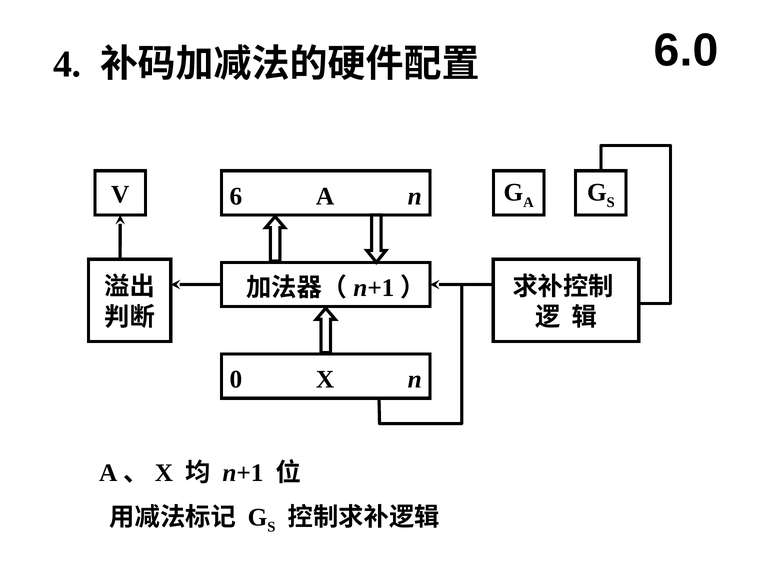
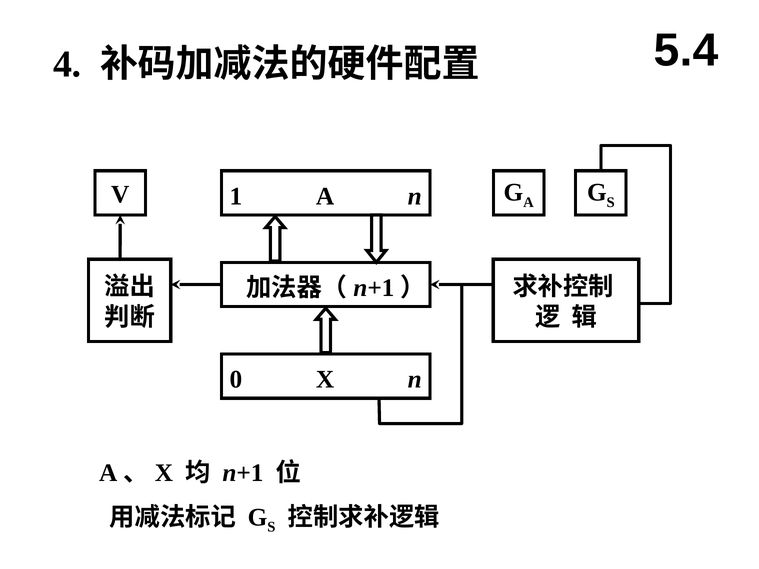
6.0: 6.0 -> 5.4
6: 6 -> 1
